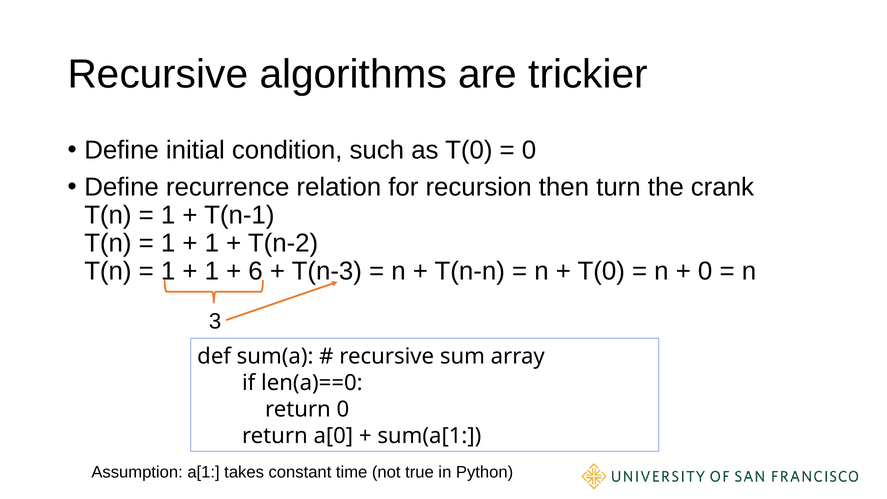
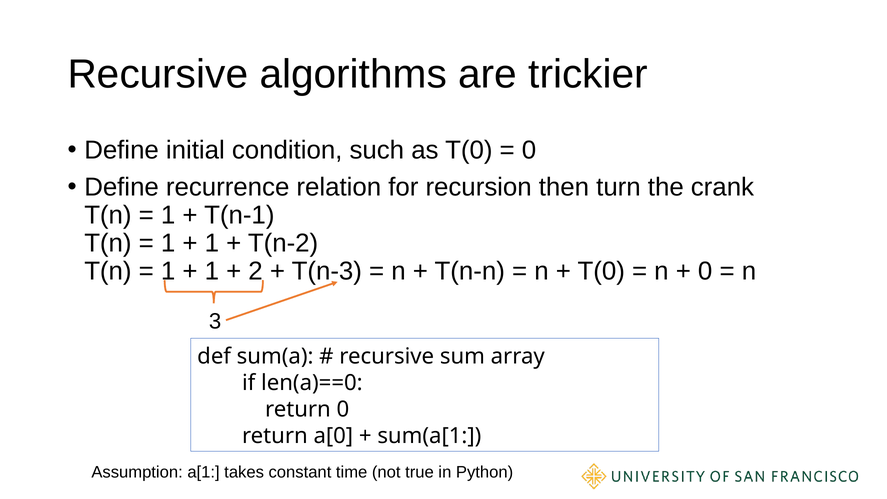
6: 6 -> 2
